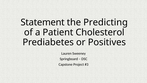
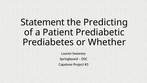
Cholesterol: Cholesterol -> Prediabetic
Positives: Positives -> Whether
